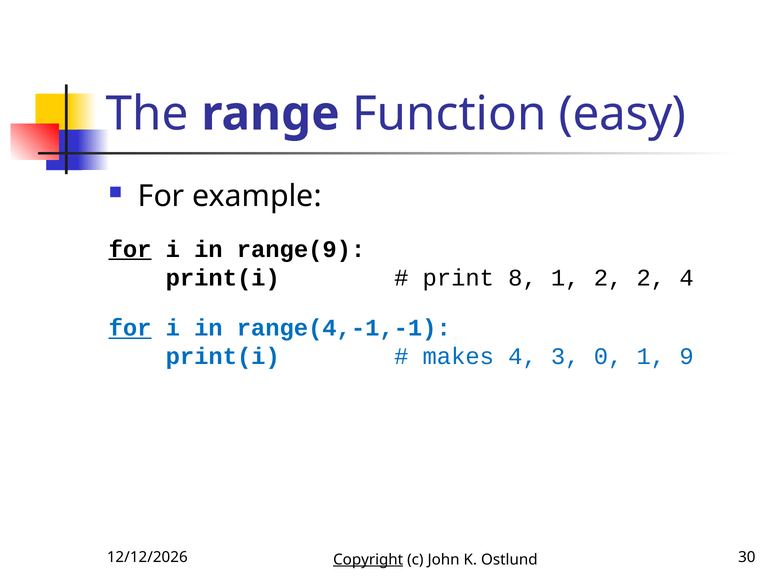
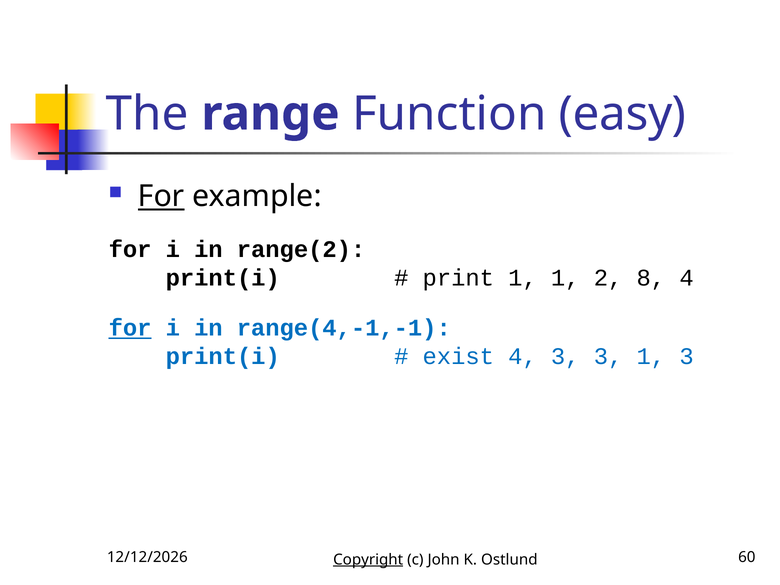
For at (161, 196) underline: none -> present
for at (130, 249) underline: present -> none
range(9: range(9 -> range(2
print 8: 8 -> 1
2 2: 2 -> 8
makes: makes -> exist
3 0: 0 -> 3
1 9: 9 -> 3
30: 30 -> 60
